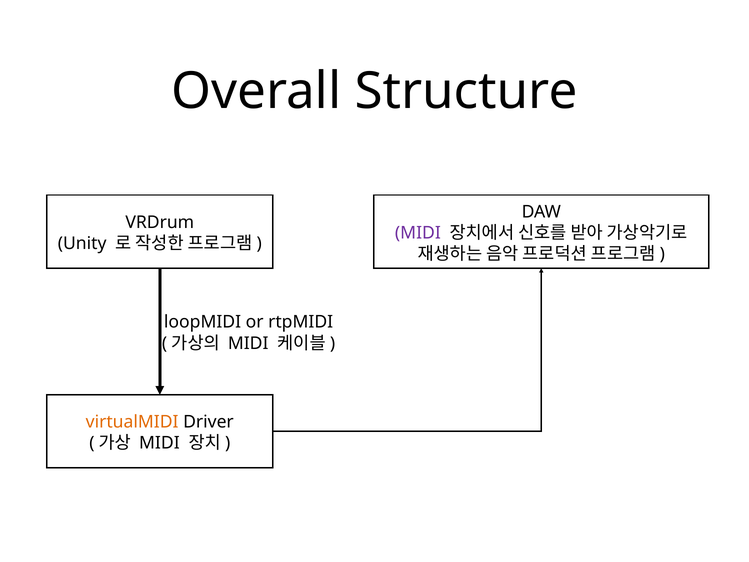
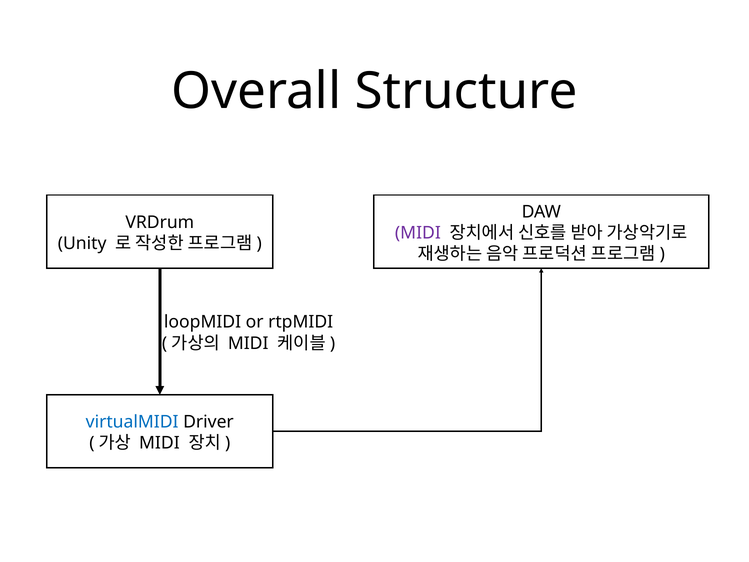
virtualMIDI colour: orange -> blue
